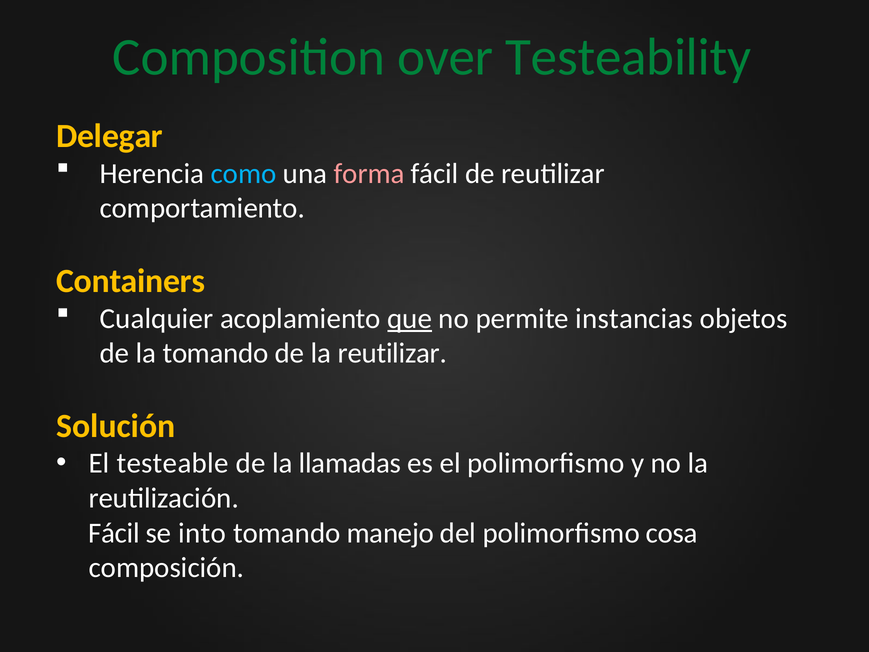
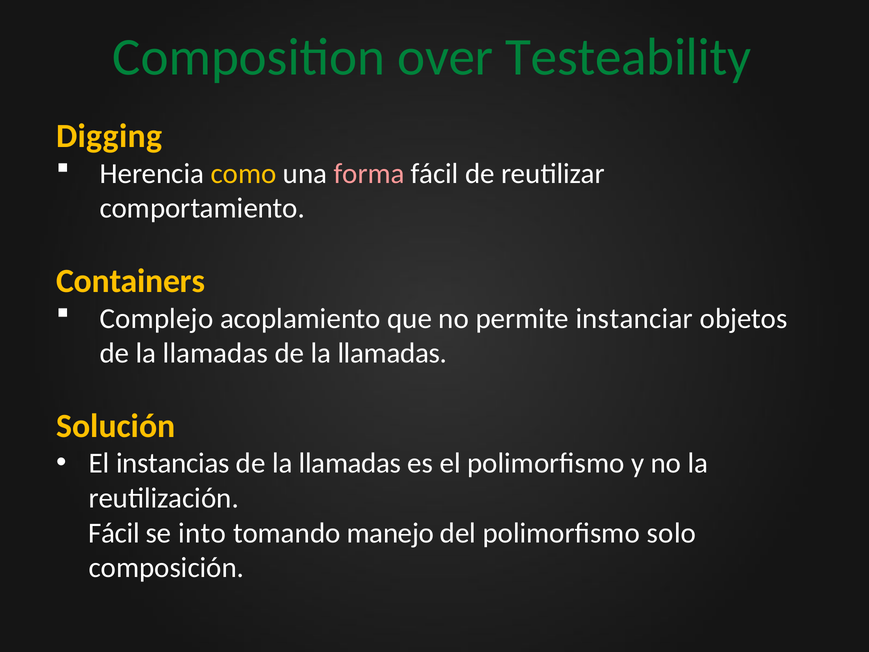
Delegar: Delegar -> Digging
como colour: light blue -> yellow
Cualquier: Cualquier -> Complejo
que underline: present -> none
instancias: instancias -> instanciar
tomando at (216, 353): tomando -> llamadas
reutilizar at (392, 353): reutilizar -> llamadas
testeable: testeable -> instancias
cosa: cosa -> solo
